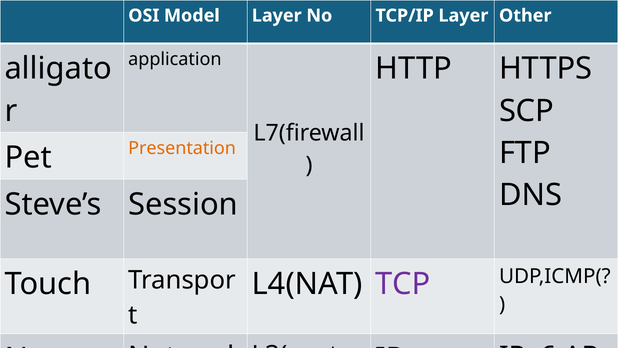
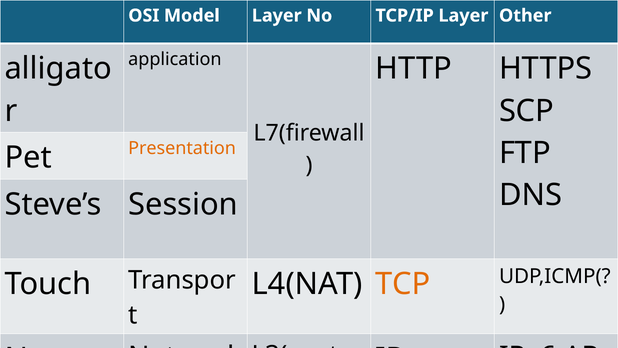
TCP colour: purple -> orange
